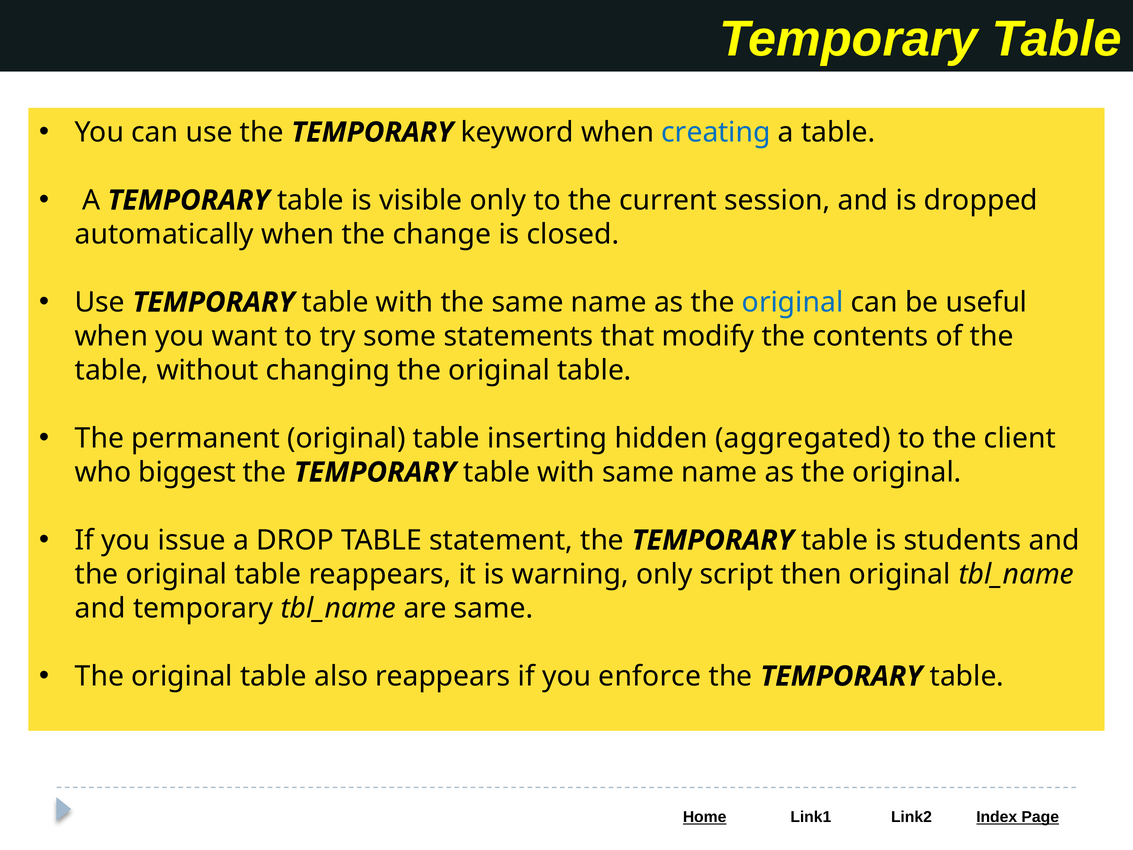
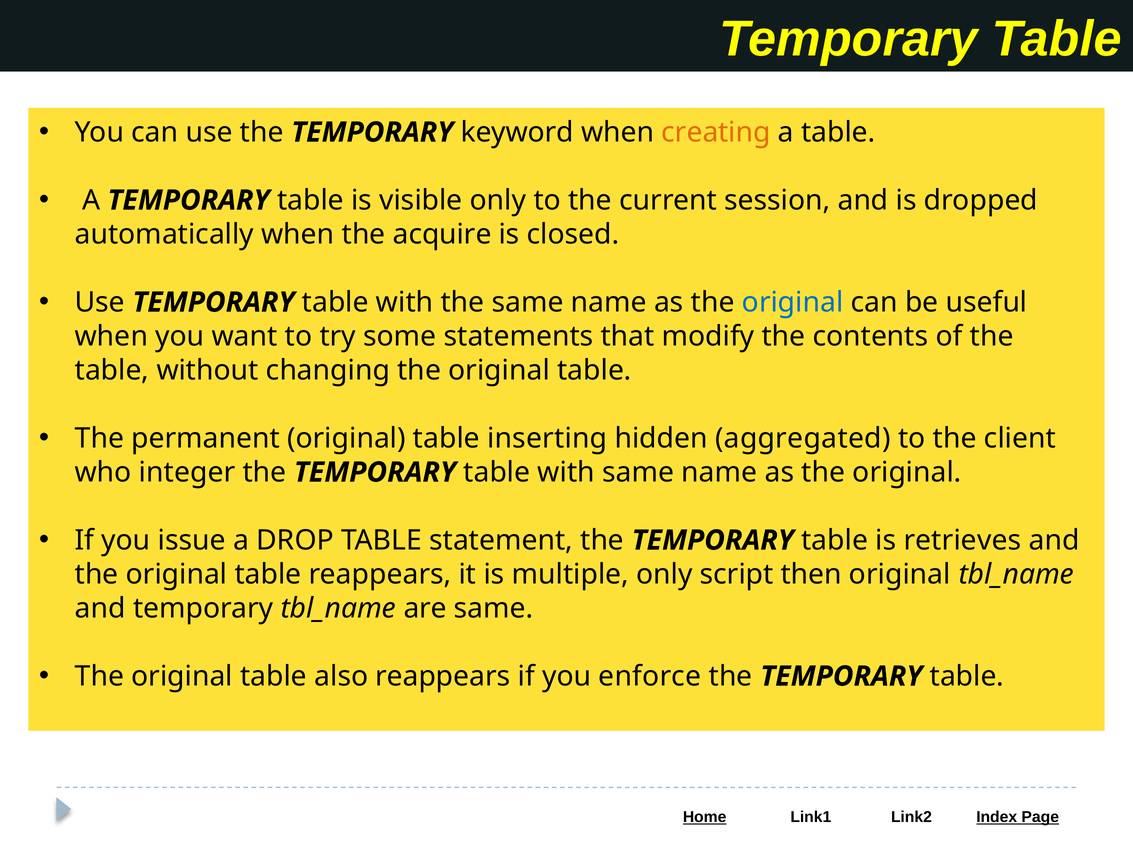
creating colour: blue -> orange
change: change -> acquire
biggest: biggest -> integer
students: students -> retrieves
warning: warning -> multiple
